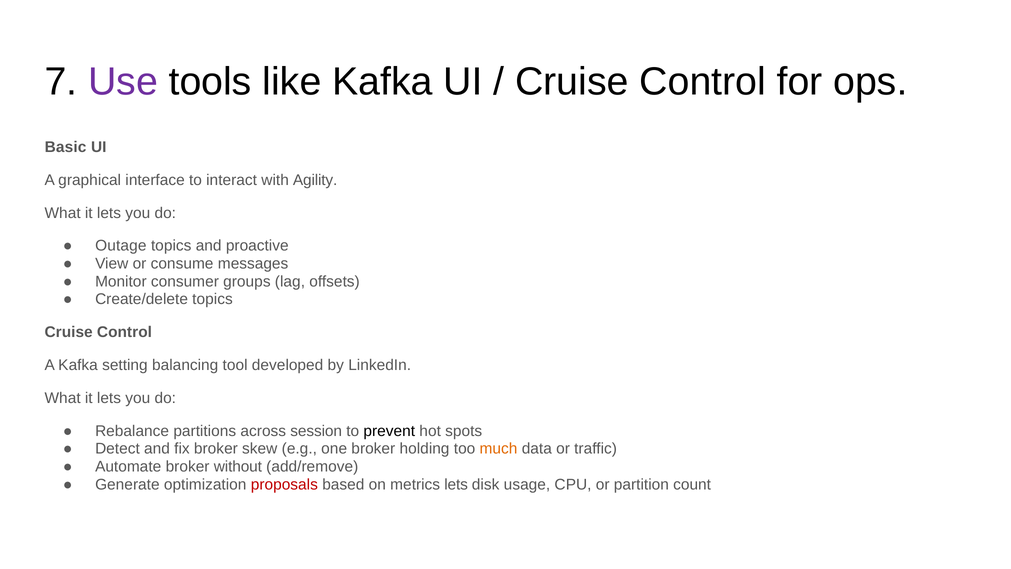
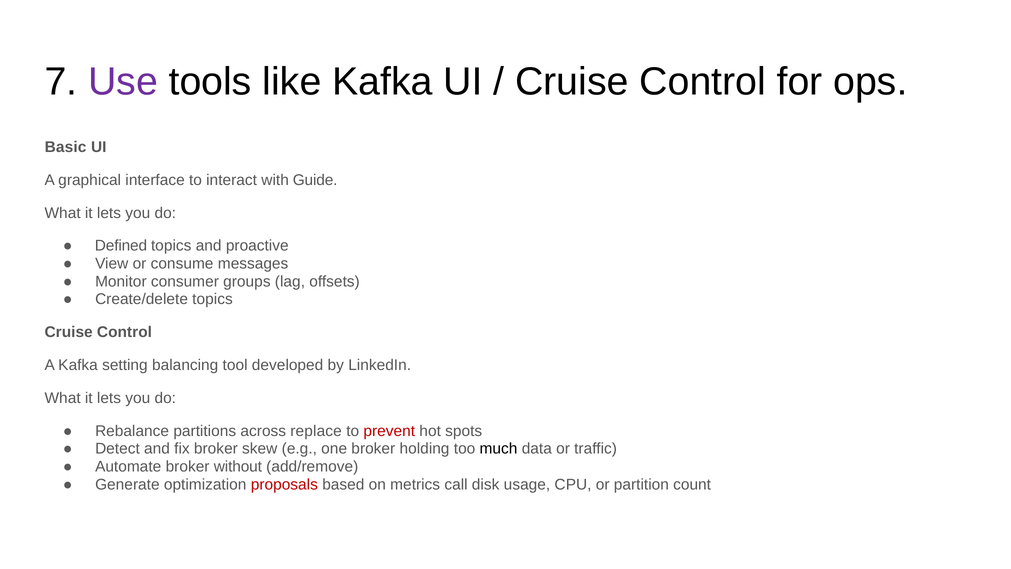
Agility: Agility -> Guide
Outage: Outage -> Defined
session: session -> replace
prevent colour: black -> red
much colour: orange -> black
metrics lets: lets -> call
